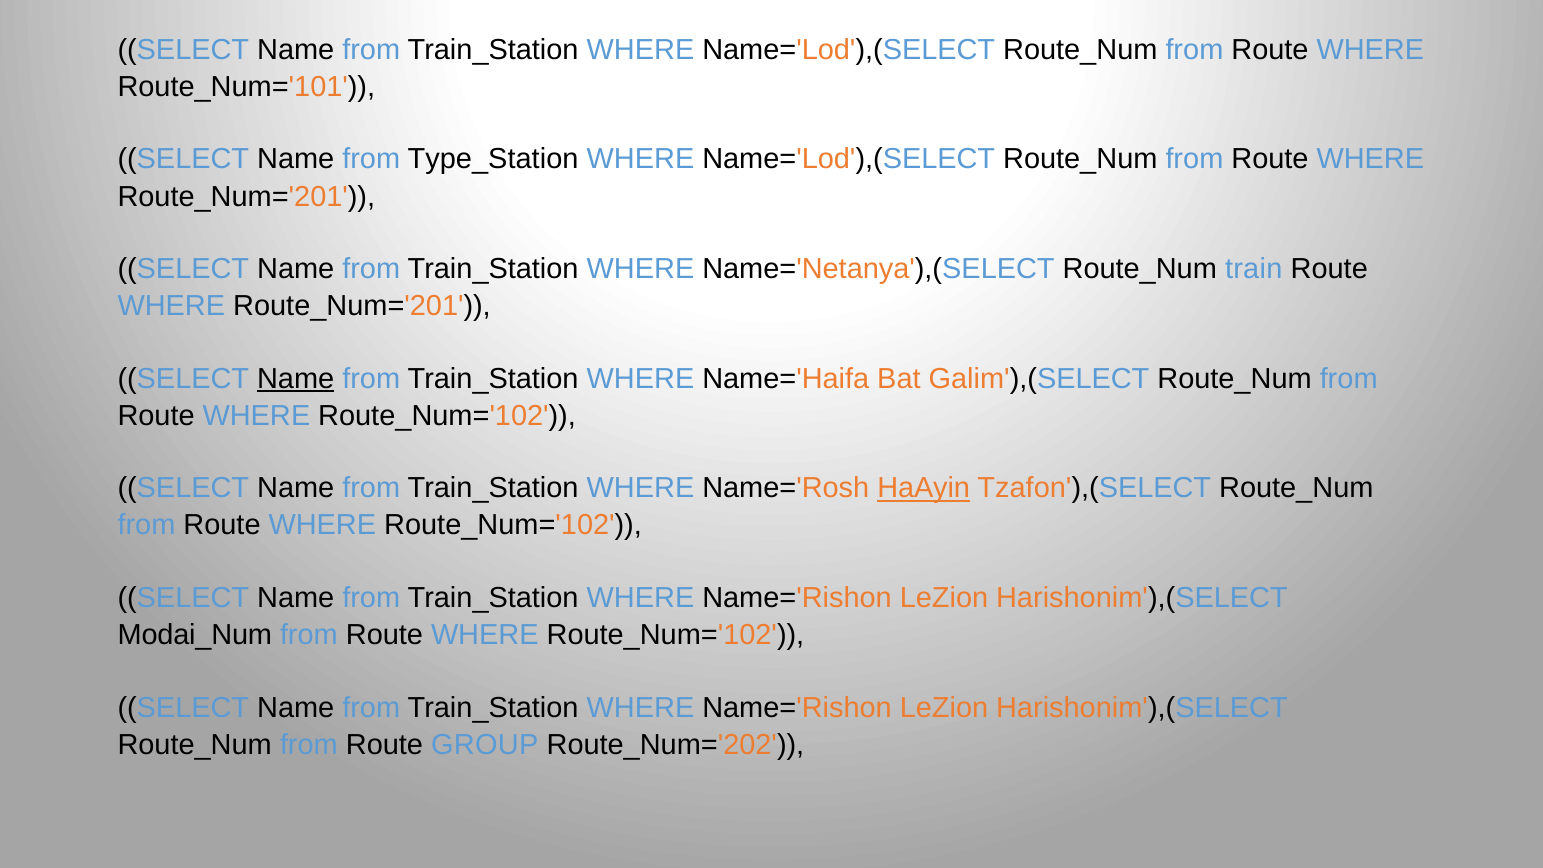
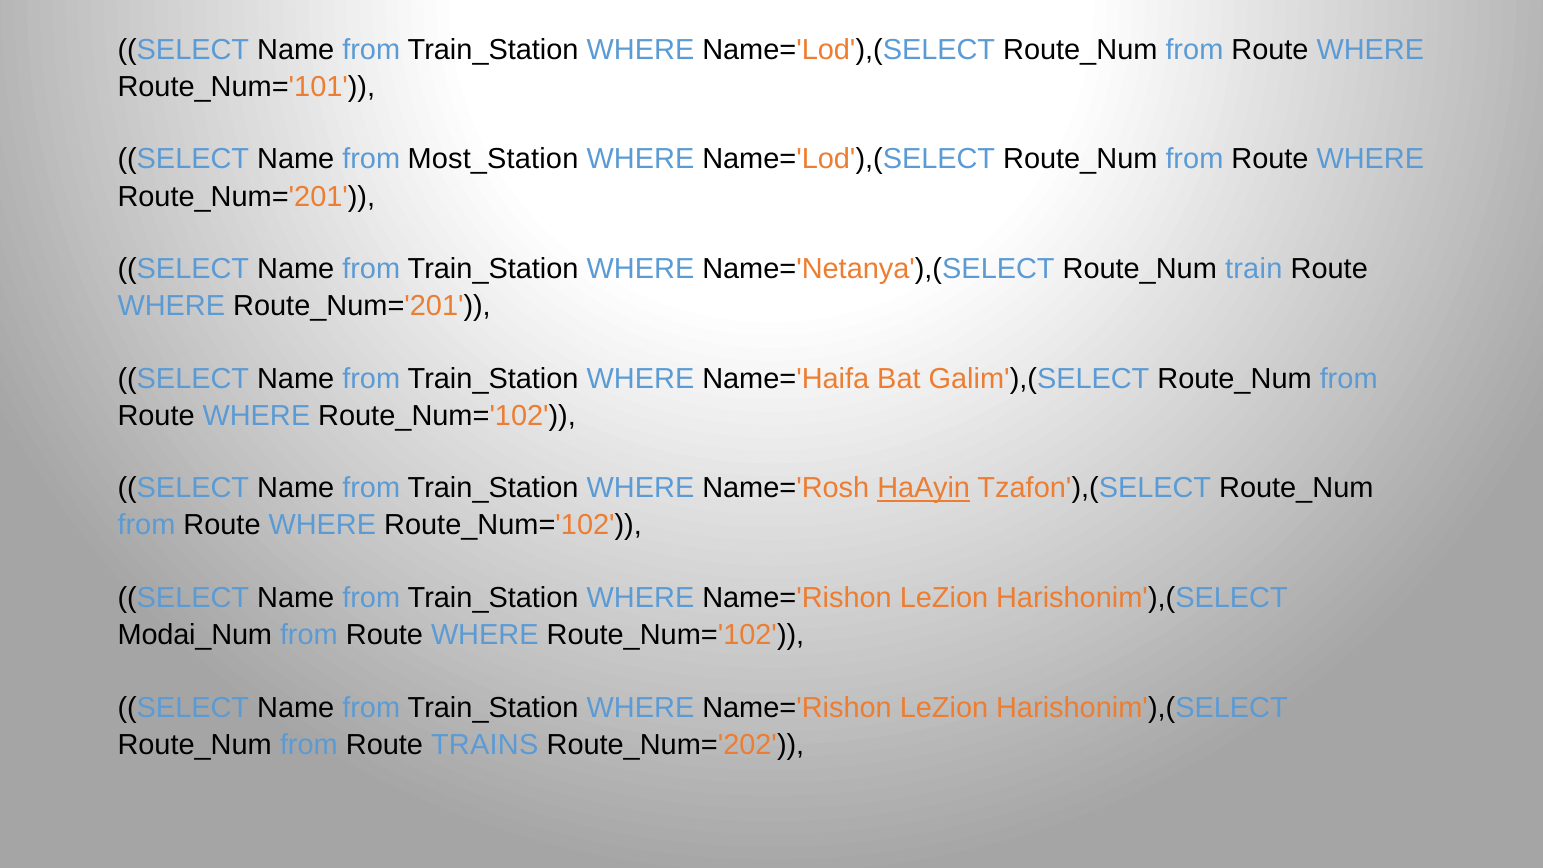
Type_Station: Type_Station -> Most_Station
Name at (296, 379) underline: present -> none
GROUP: GROUP -> TRAINS
